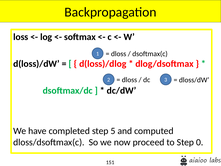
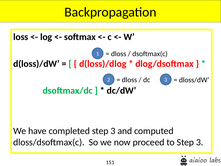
completed step 5: 5 -> 3
to Step 0: 0 -> 3
